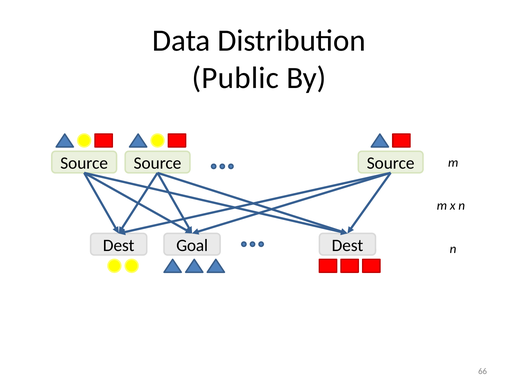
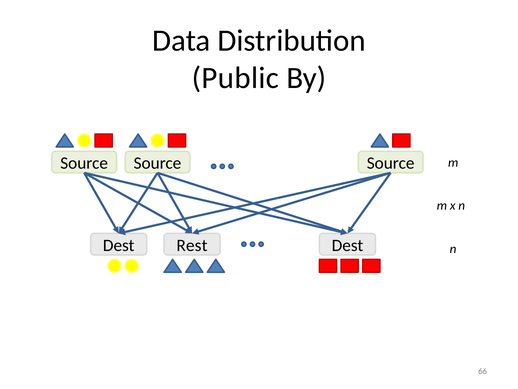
Goal: Goal -> Rest
